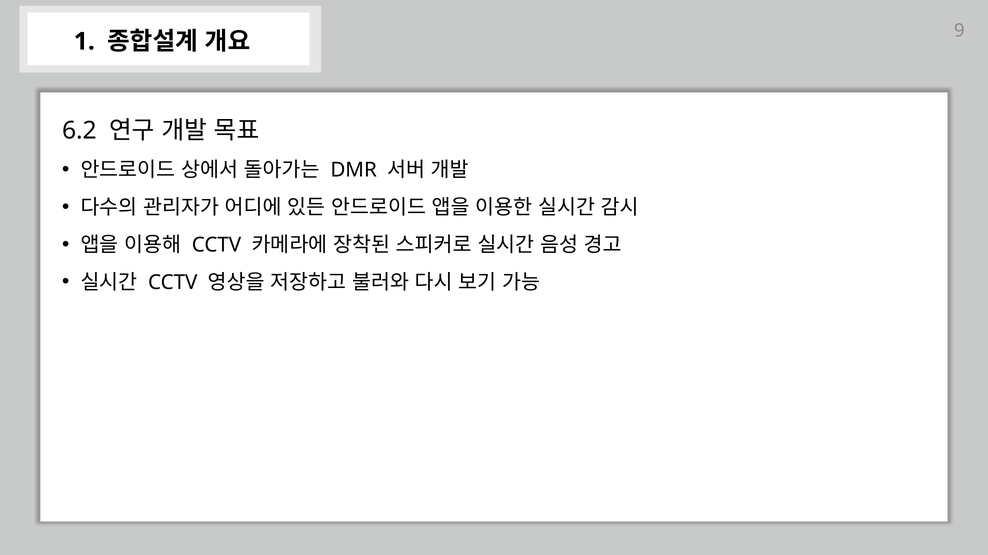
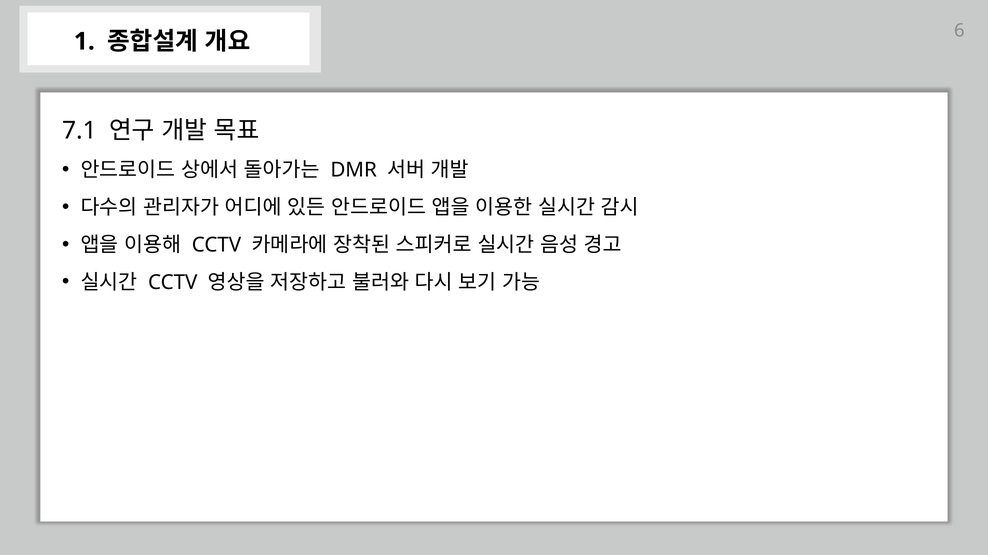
9: 9 -> 6
6.2: 6.2 -> 7.1
